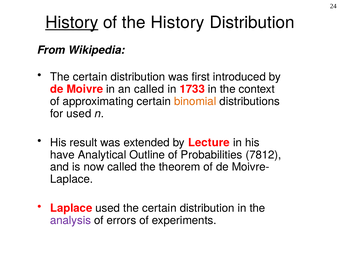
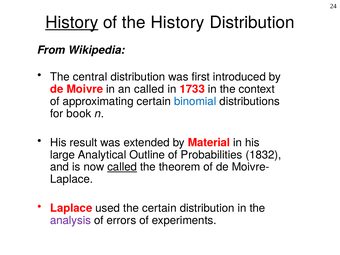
certain at (90, 77): certain -> central
binomial colour: orange -> blue
for used: used -> book
Lecture: Lecture -> Material
have: have -> large
7812: 7812 -> 1832
called at (122, 167) underline: none -> present
